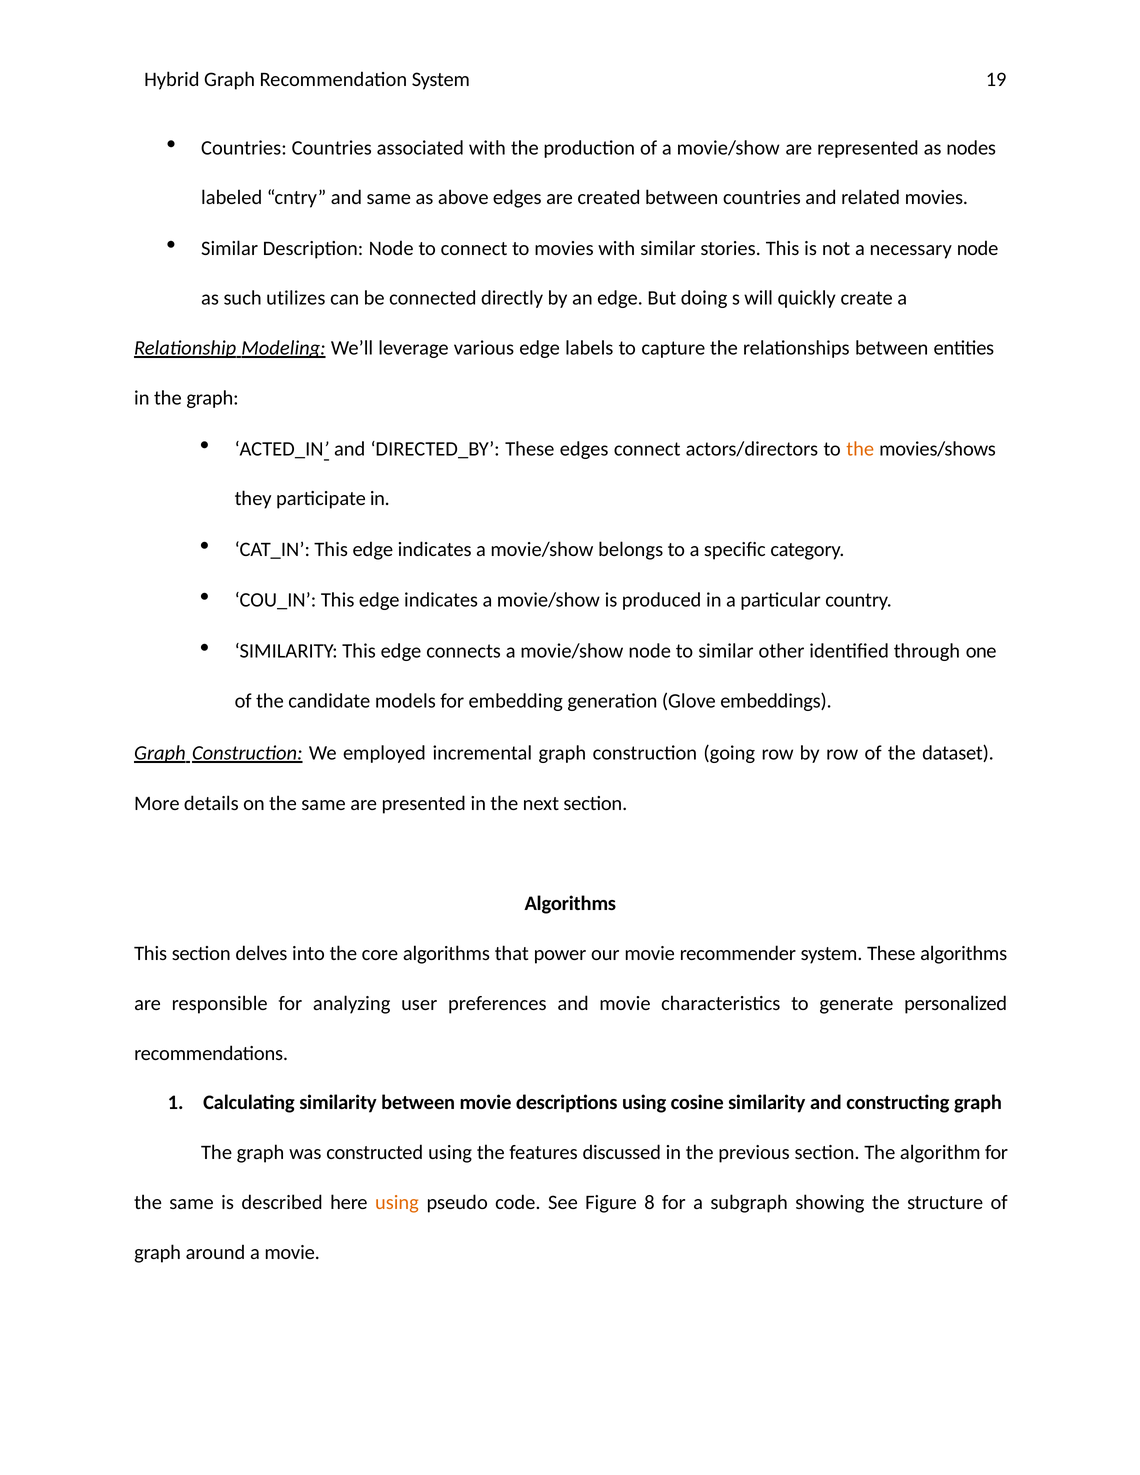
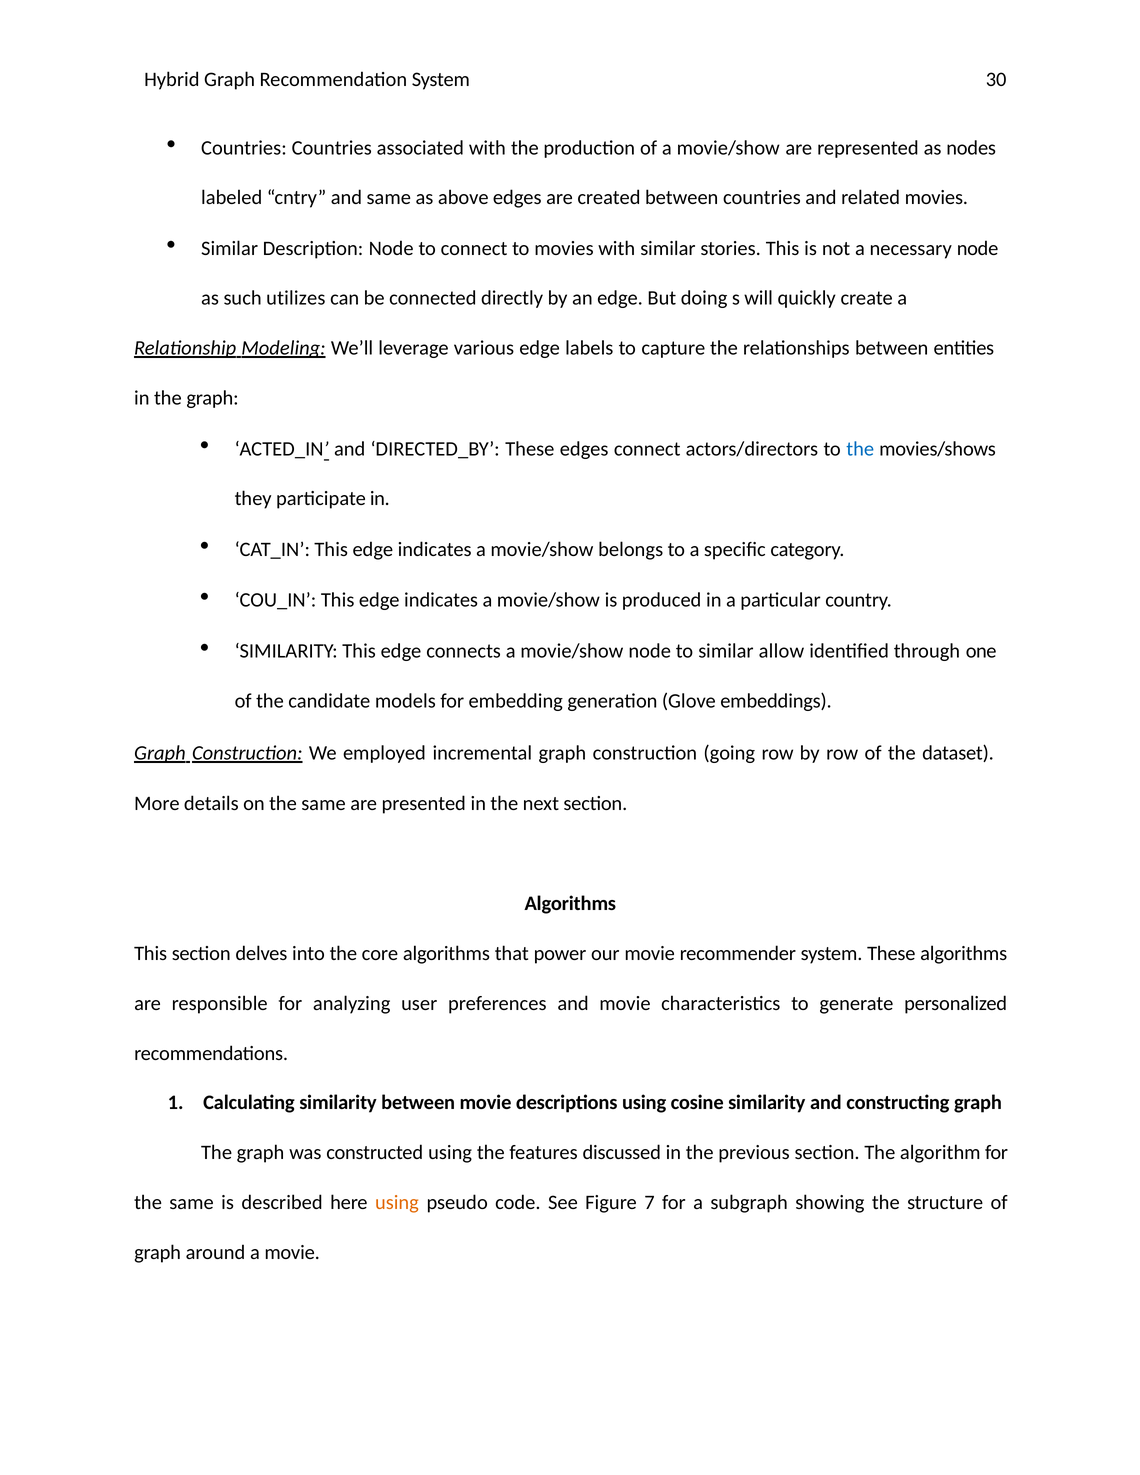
19: 19 -> 30
the at (860, 449) colour: orange -> blue
other: other -> allow
8: 8 -> 7
